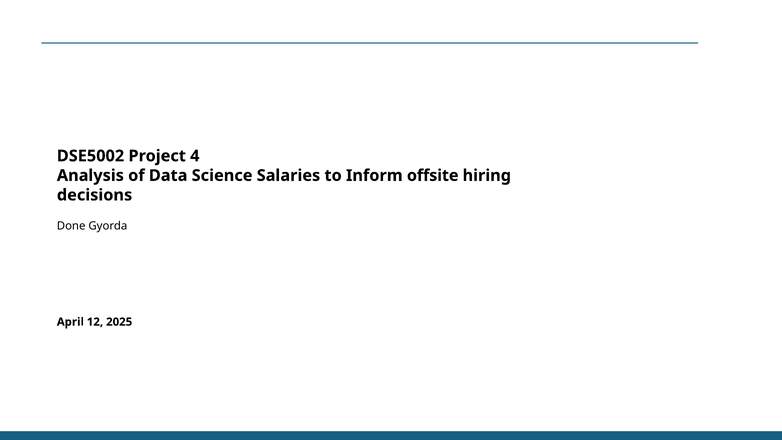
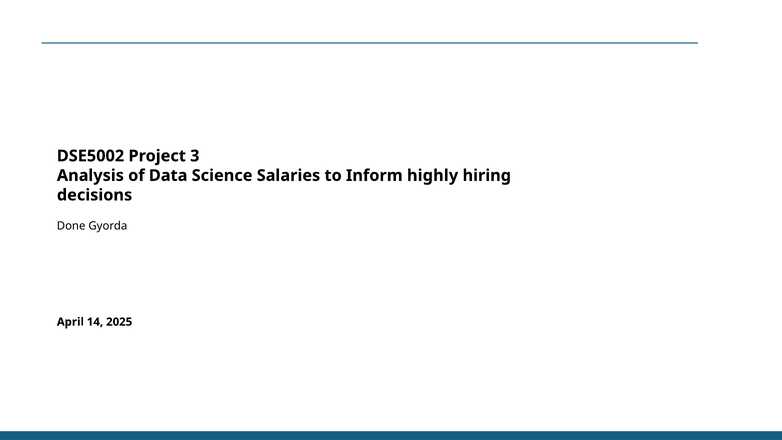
4: 4 -> 3
offsite: offsite -> highly
12: 12 -> 14
